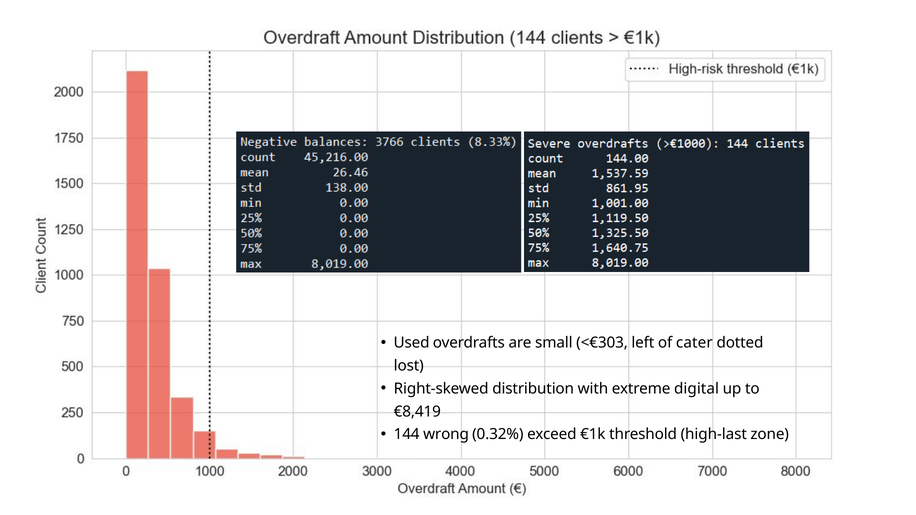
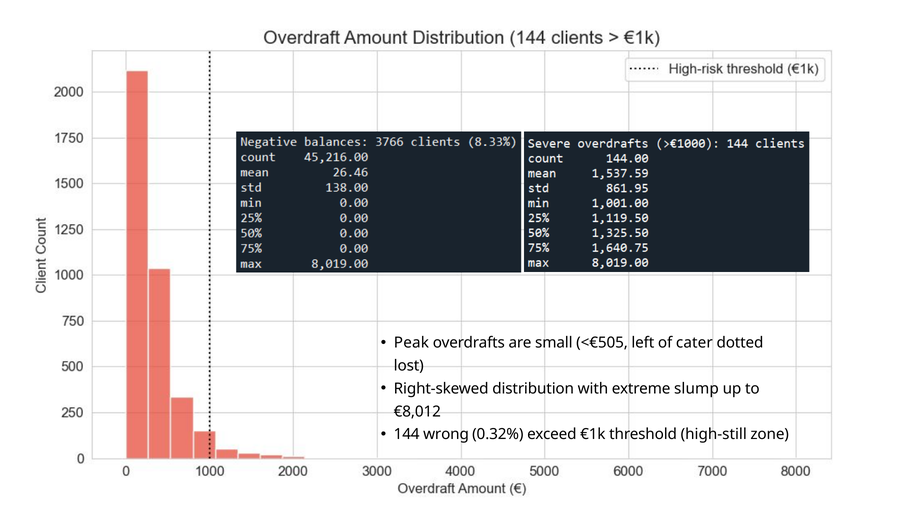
Used: Used -> Peak
<€303: <€303 -> <€505
digital: digital -> slump
€8,419: €8,419 -> €8,012
high-last: high-last -> high-still
